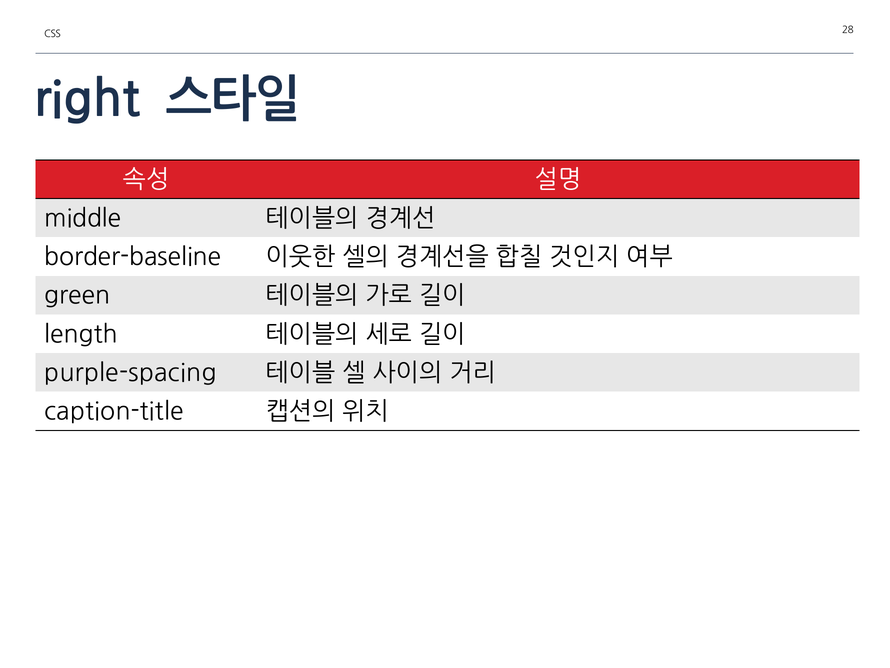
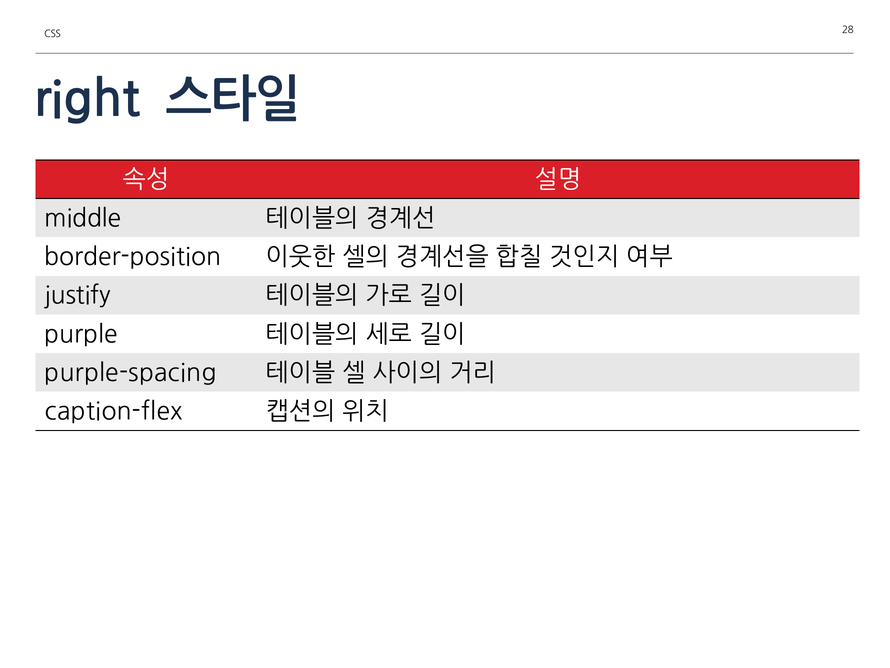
border-baseline: border-baseline -> border-position
green: green -> justify
length: length -> purple
caption-title: caption-title -> caption-flex
